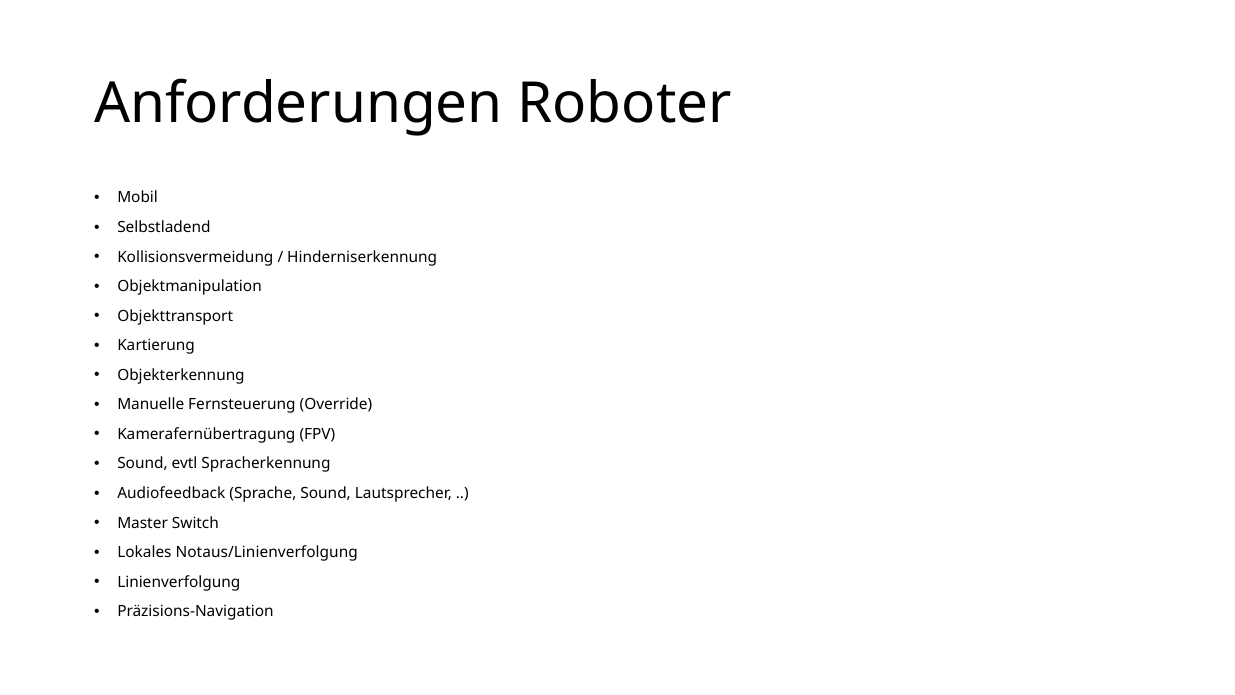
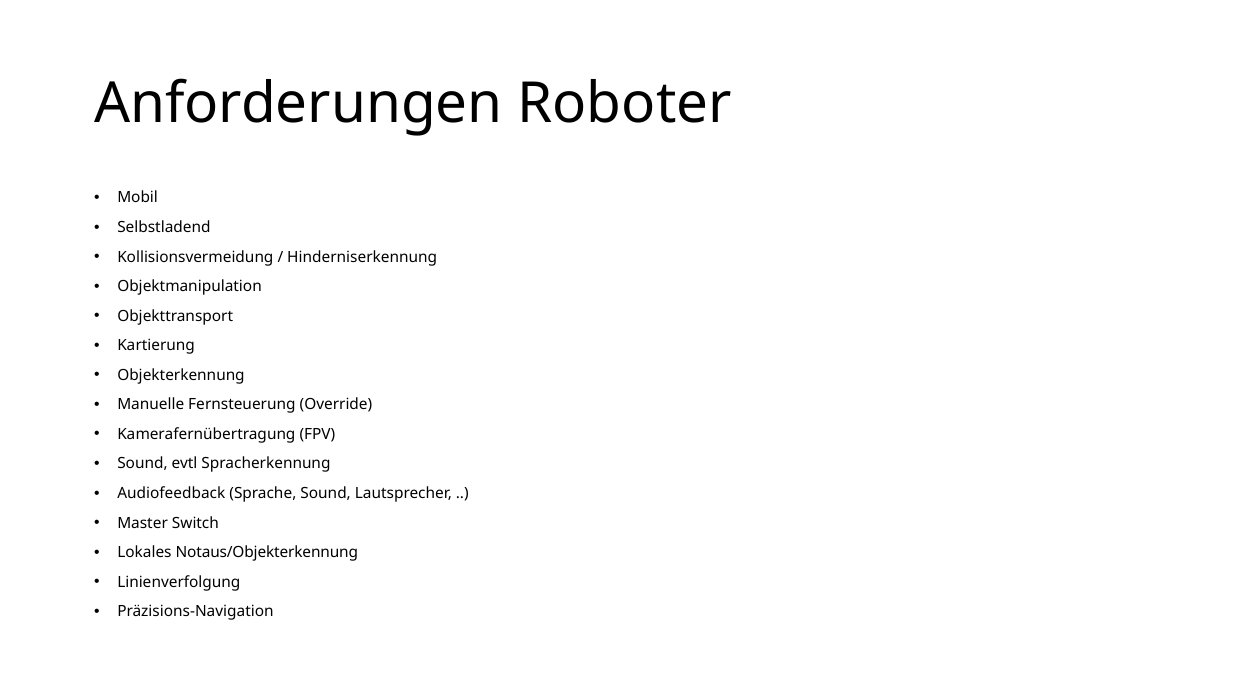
Notaus/Linienverfolgung: Notaus/Linienverfolgung -> Notaus/Objekterkennung
